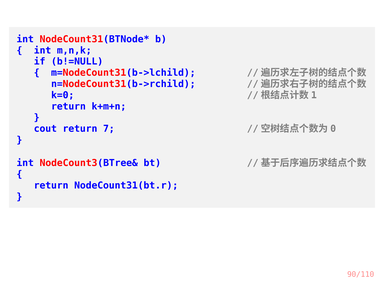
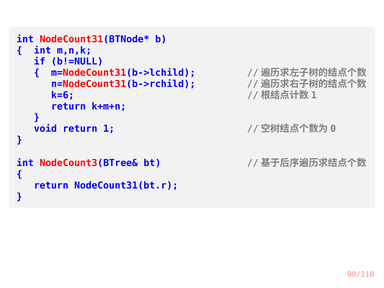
k=0: k=0 -> k=6
cout: cout -> void
7: 7 -> 1
